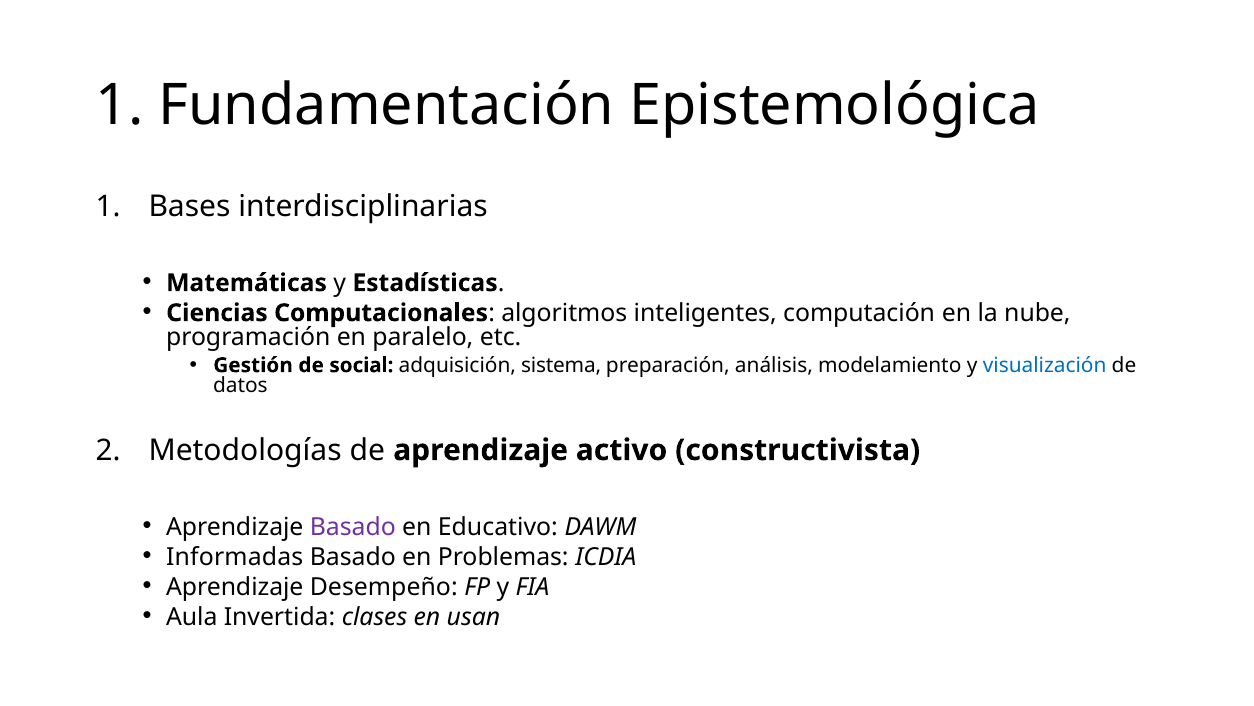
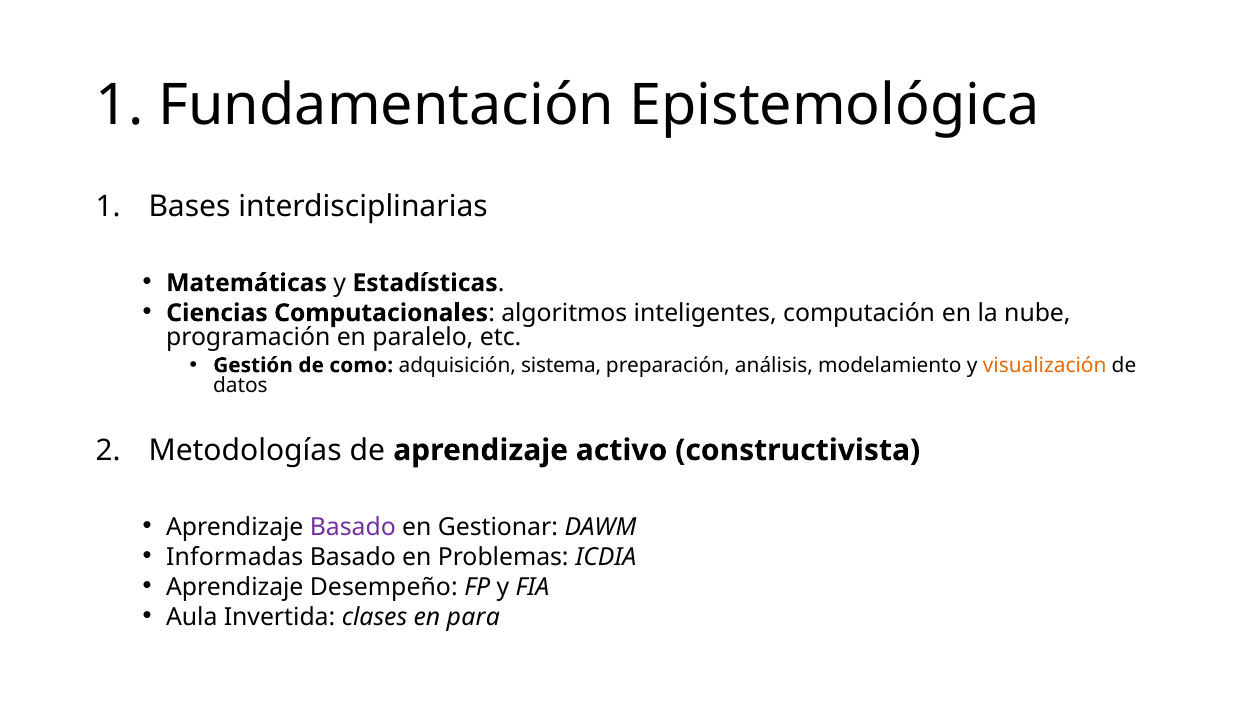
social: social -> como
visualización colour: blue -> orange
Educativo: Educativo -> Gestionar
usan: usan -> para
